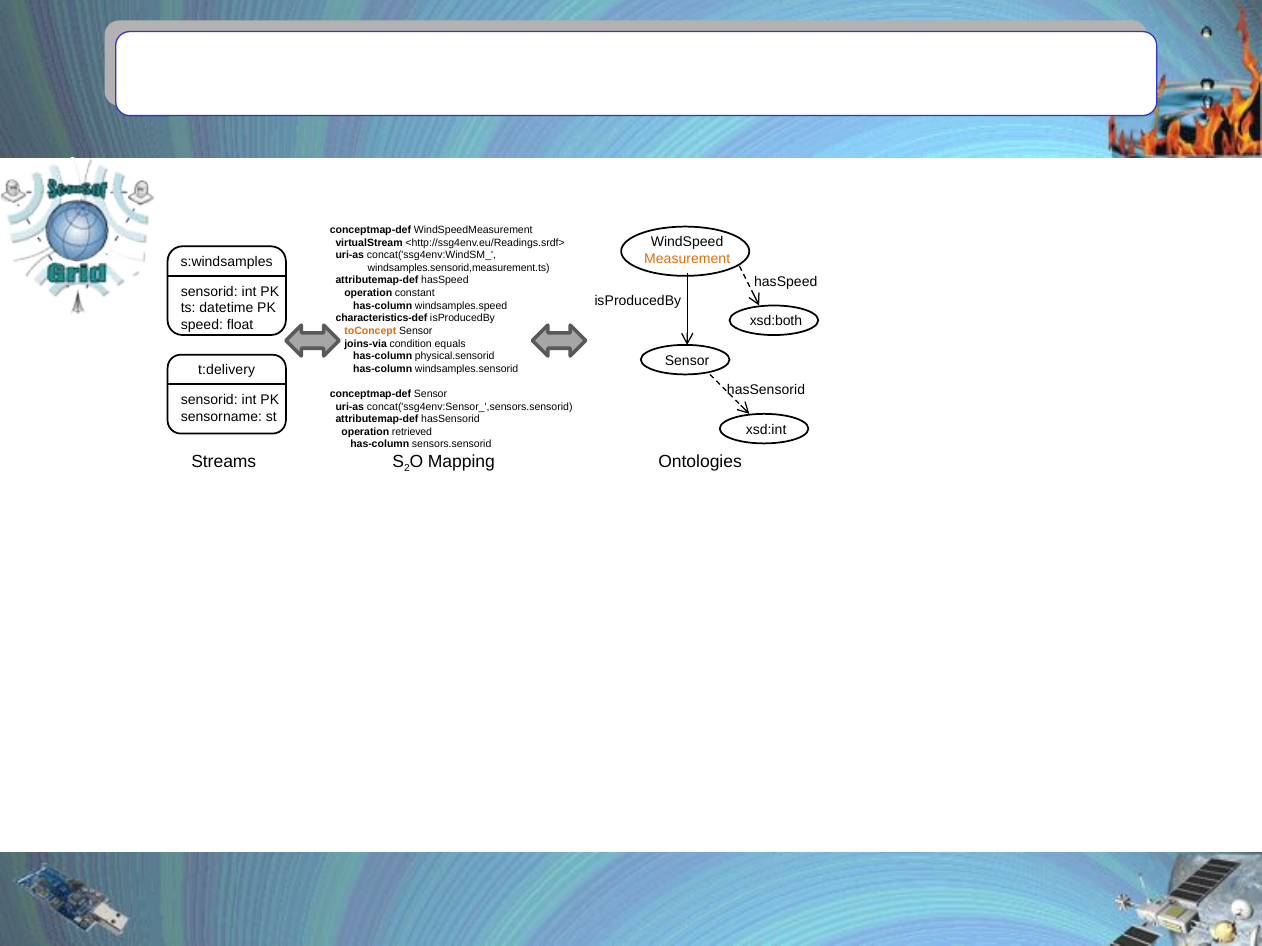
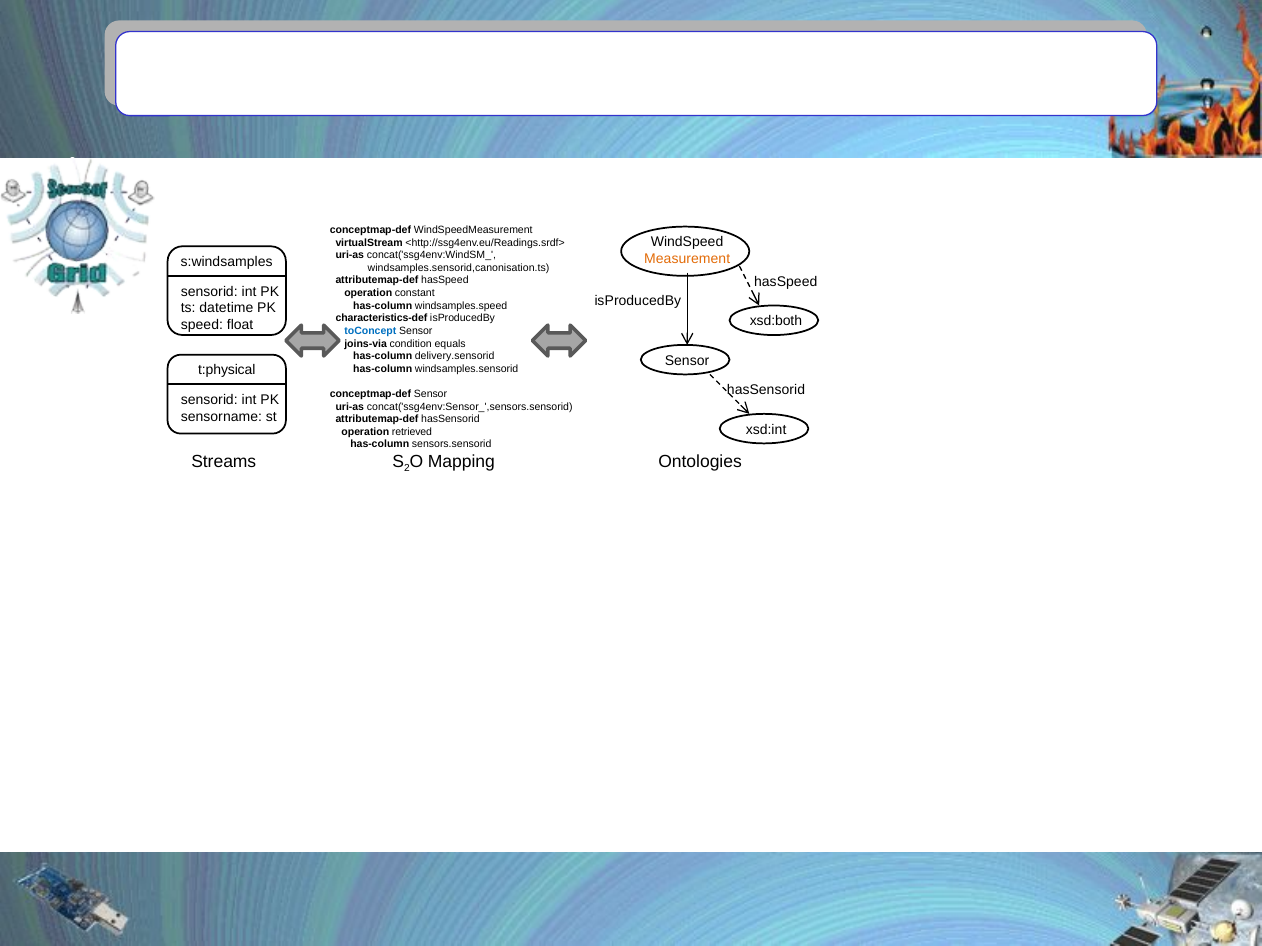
windsamples.sensorid,measurement.ts: windsamples.sensorid,measurement.ts -> windsamples.sensorid,canonisation.ts
toConcept colour: orange -> blue
physical.sensorid: physical.sensorid -> delivery.sensorid
t:delivery: t:delivery -> t:physical
